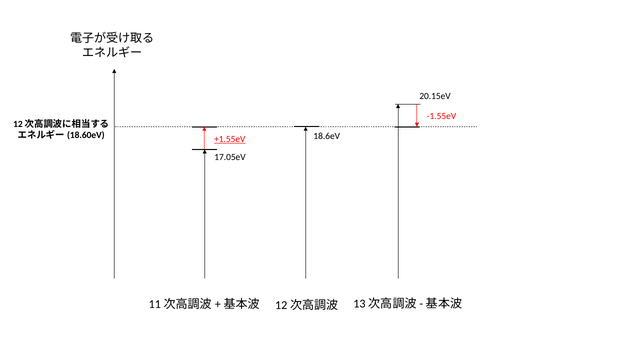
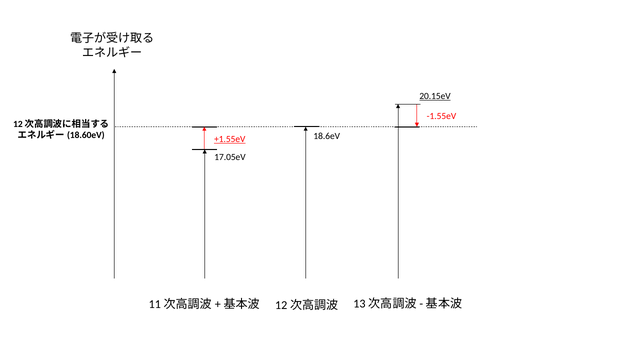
20.15eV underline: none -> present
